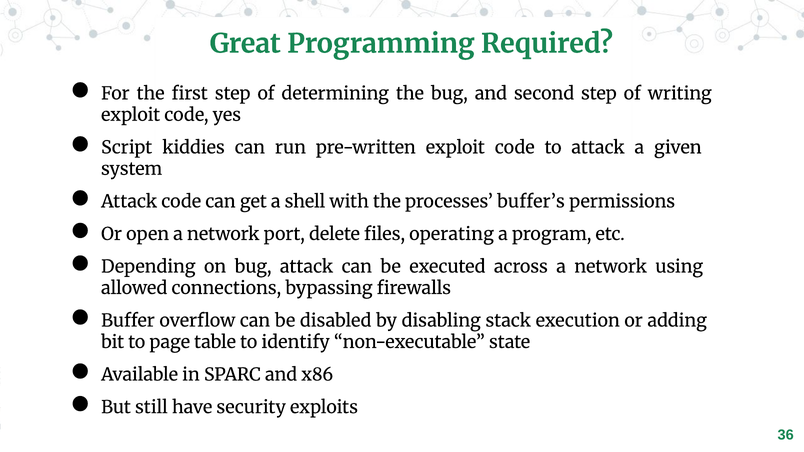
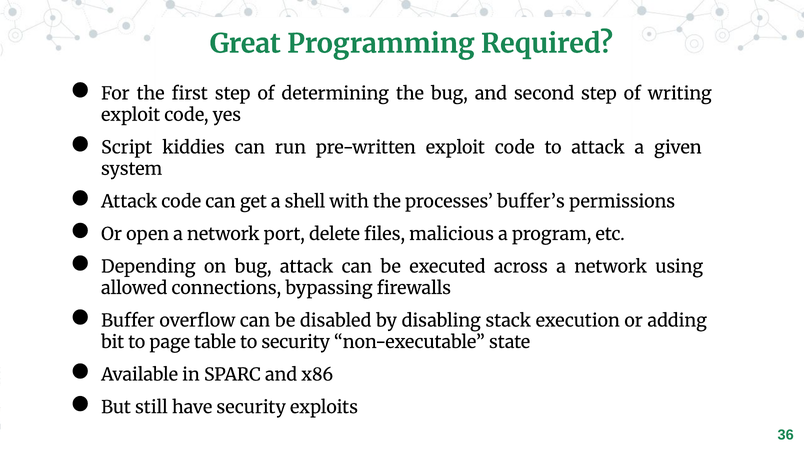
operating: operating -> malicious
to identify: identify -> security
